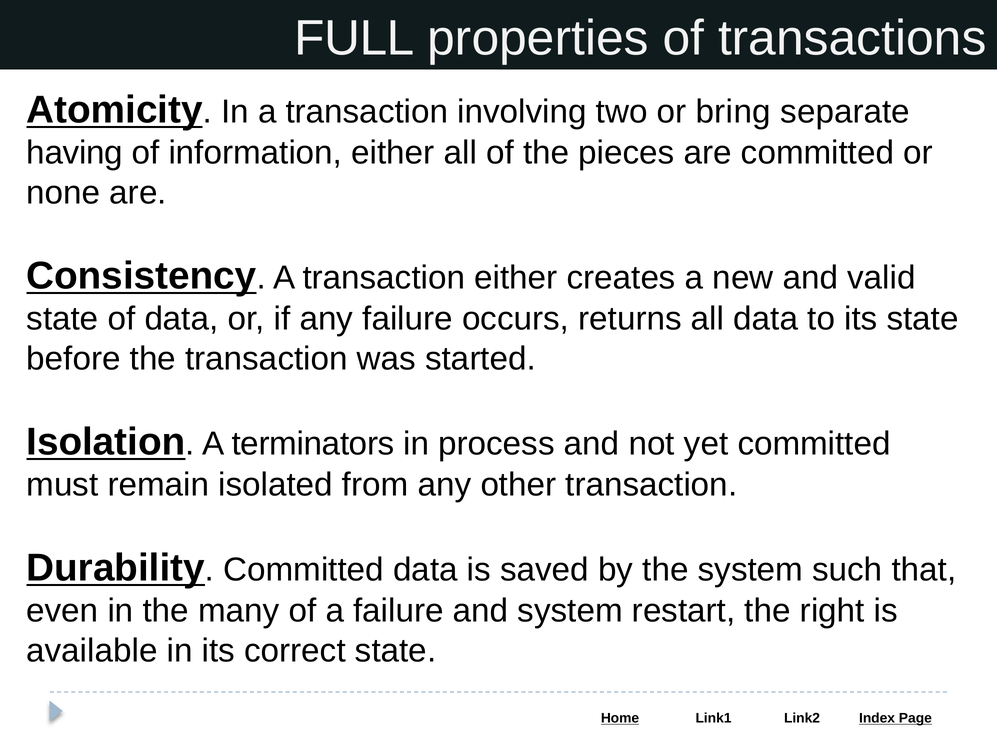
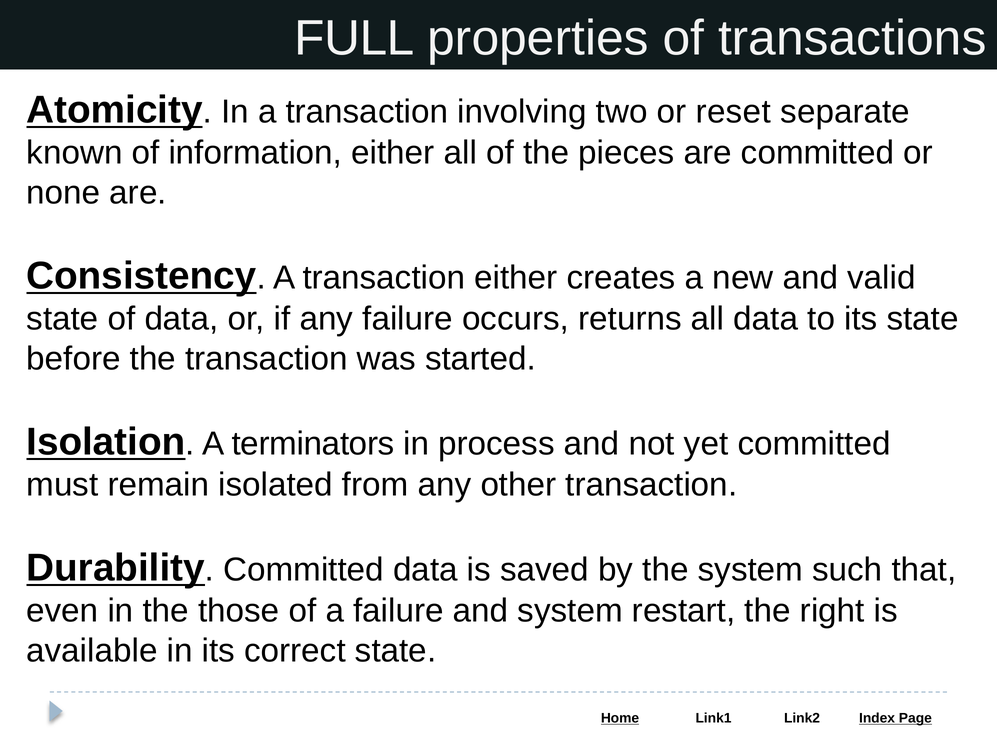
bring: bring -> reset
having: having -> known
many: many -> those
